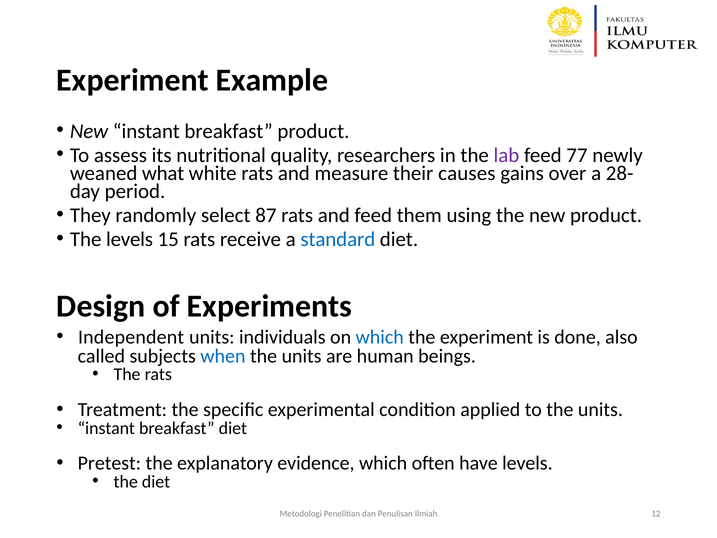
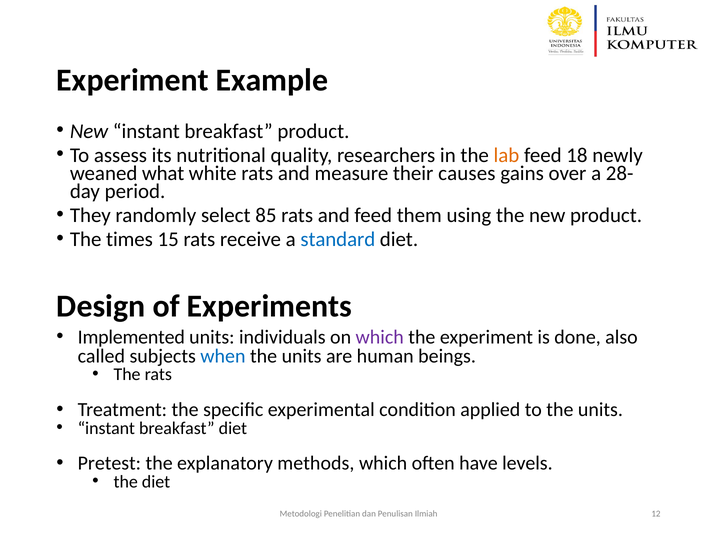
lab colour: purple -> orange
77: 77 -> 18
87: 87 -> 85
The levels: levels -> times
Independent: Independent -> Implemented
which at (380, 337) colour: blue -> purple
evidence: evidence -> methods
